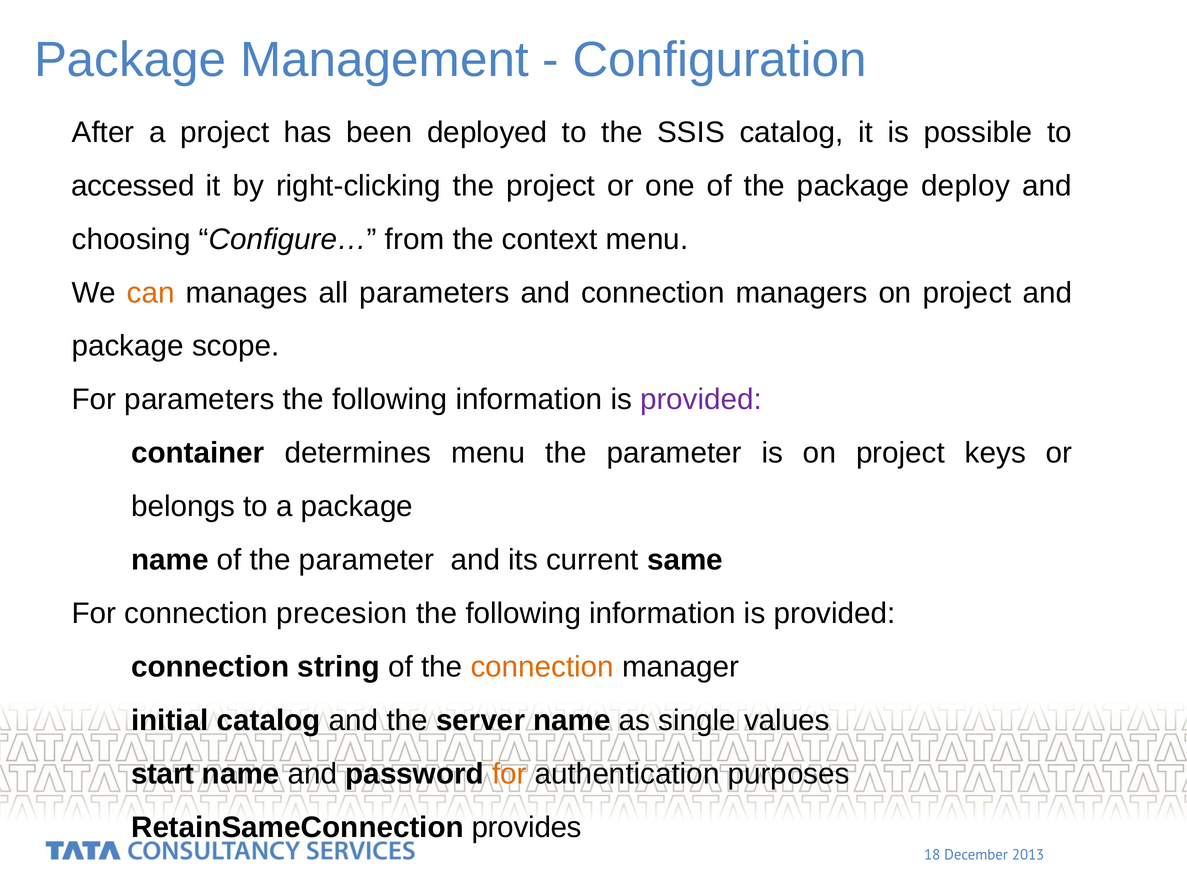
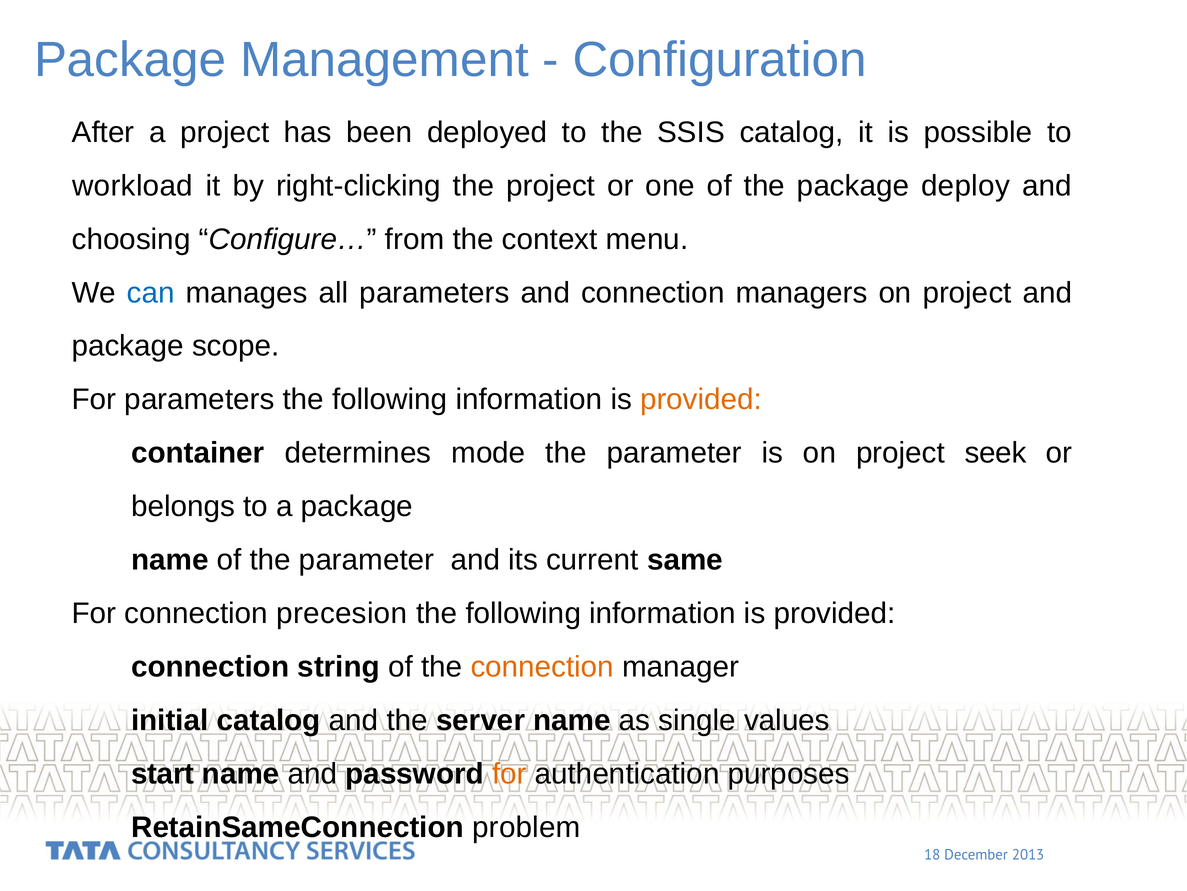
accessed: accessed -> workload
can colour: orange -> blue
provided at (701, 399) colour: purple -> orange
determines menu: menu -> mode
keys: keys -> seek
provides: provides -> problem
